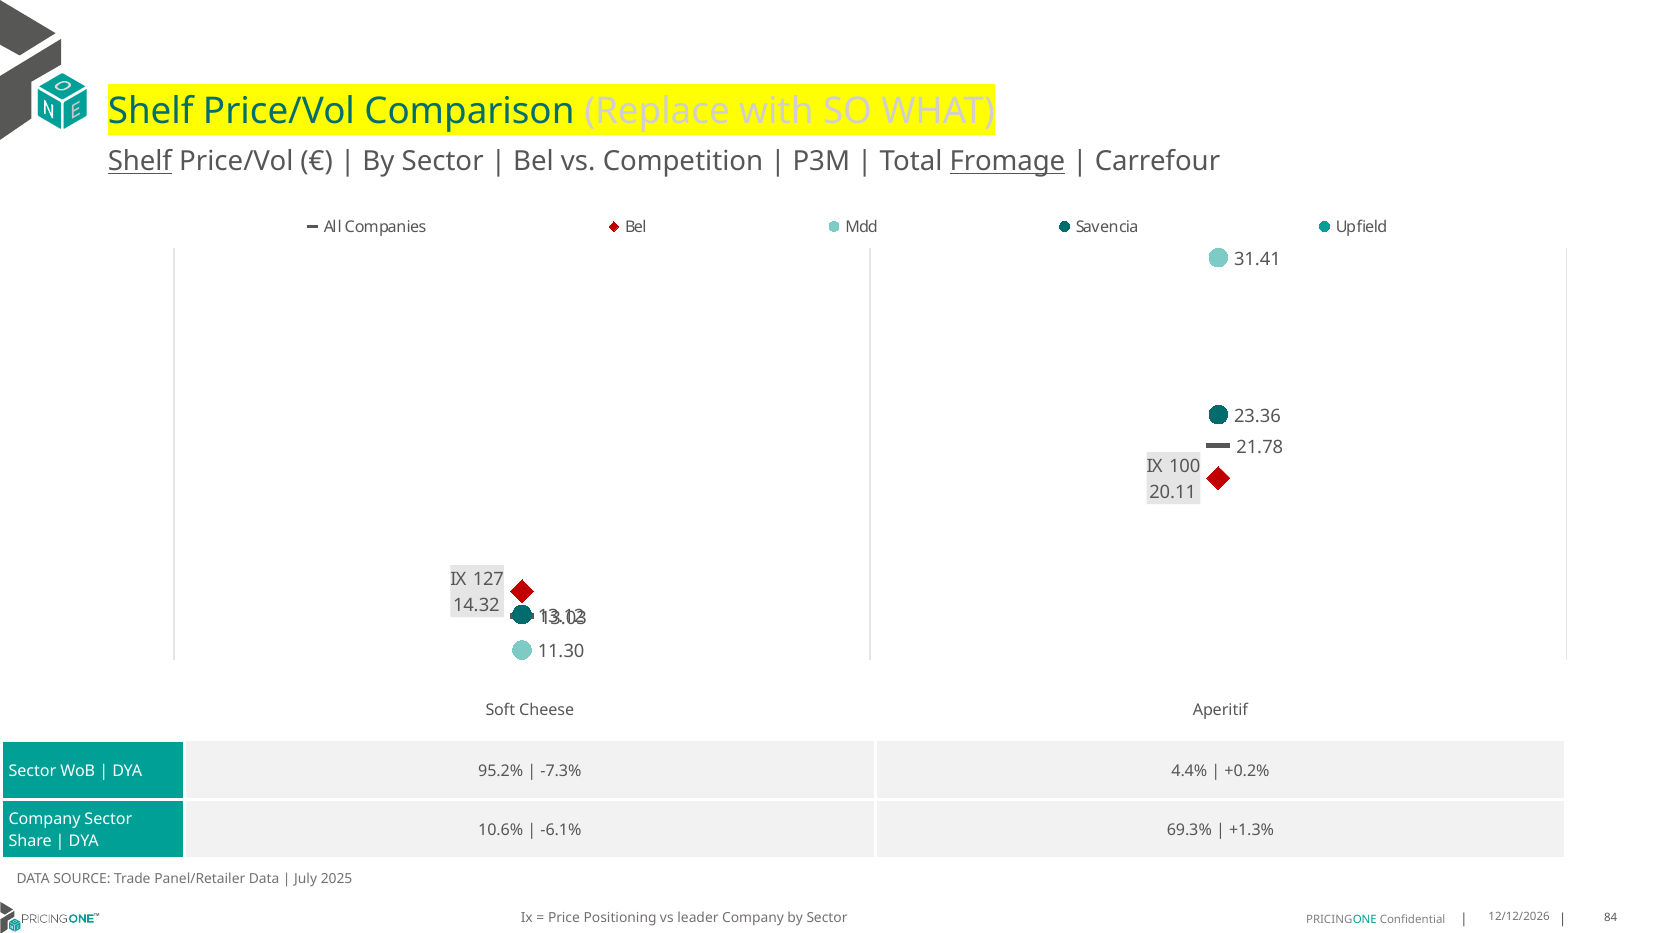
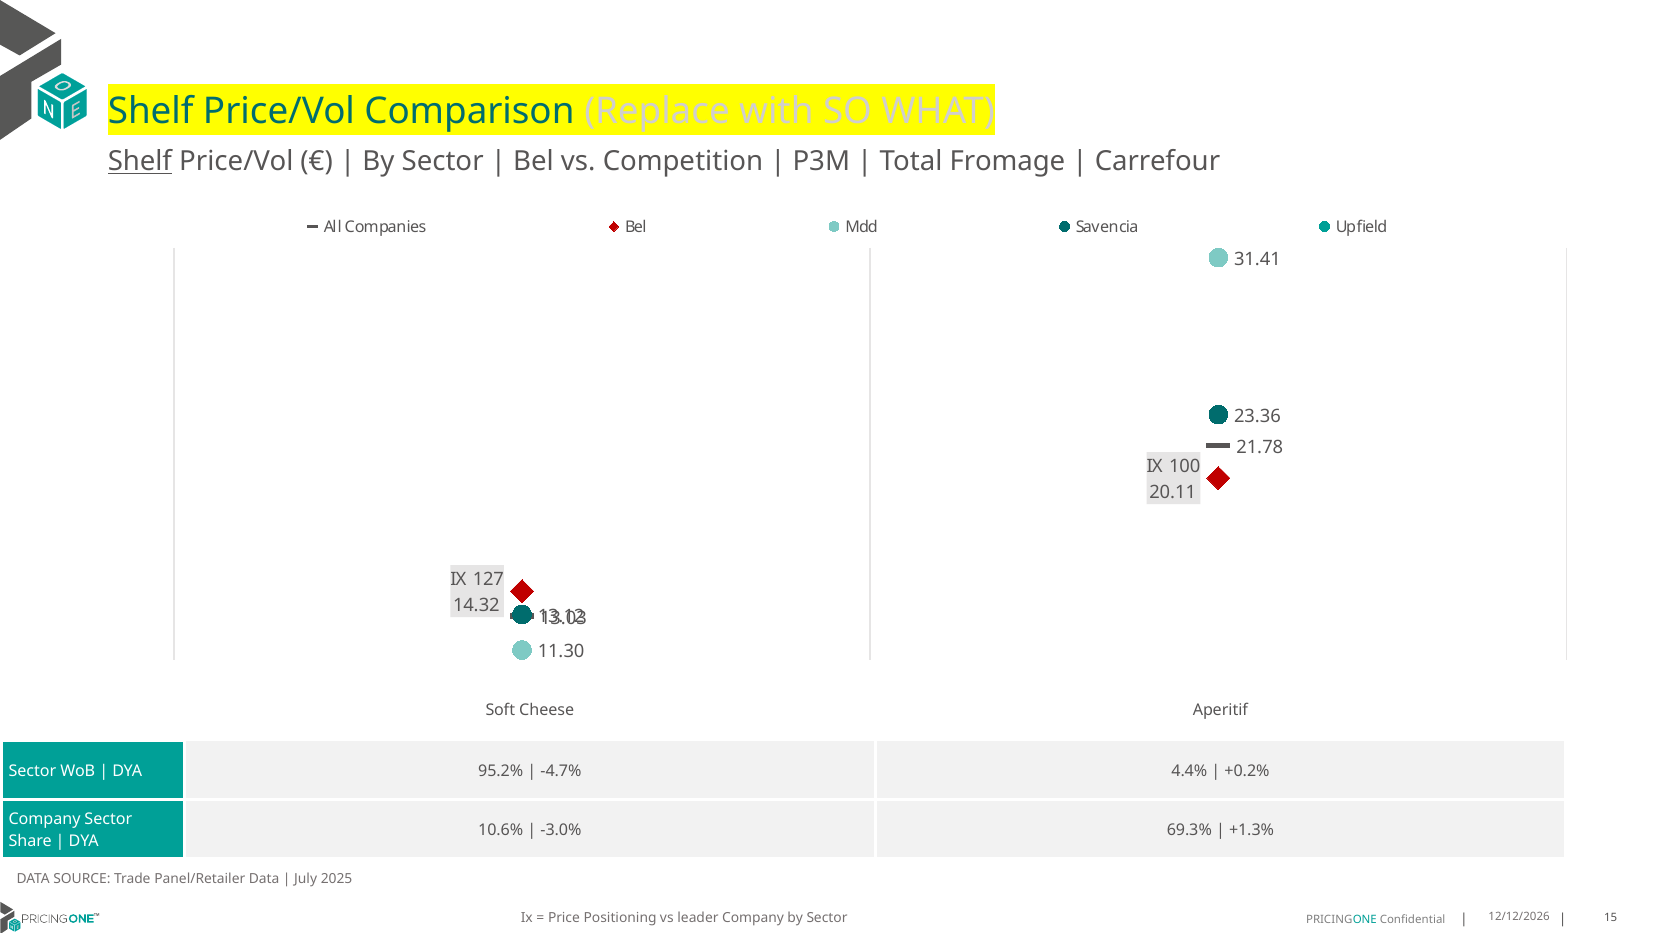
Fromage underline: present -> none
-7.3%: -7.3% -> -4.7%
-6.1%: -6.1% -> -3.0%
84: 84 -> 15
